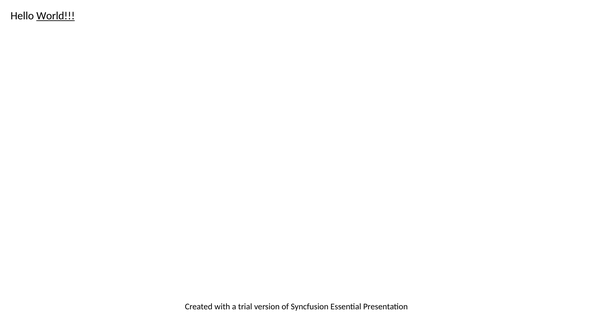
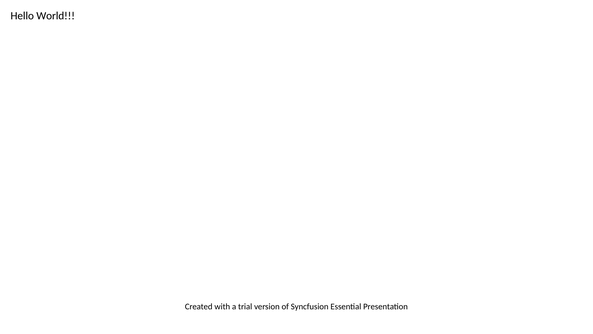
World underline: present -> none
